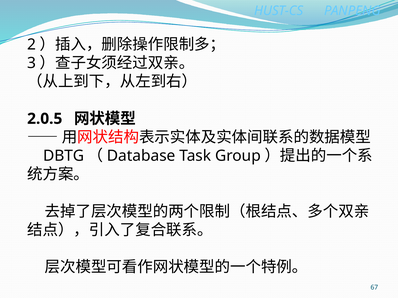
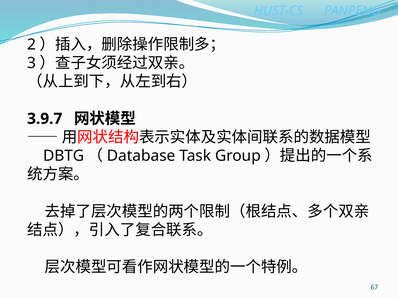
2.0.5: 2.0.5 -> 3.9.7
